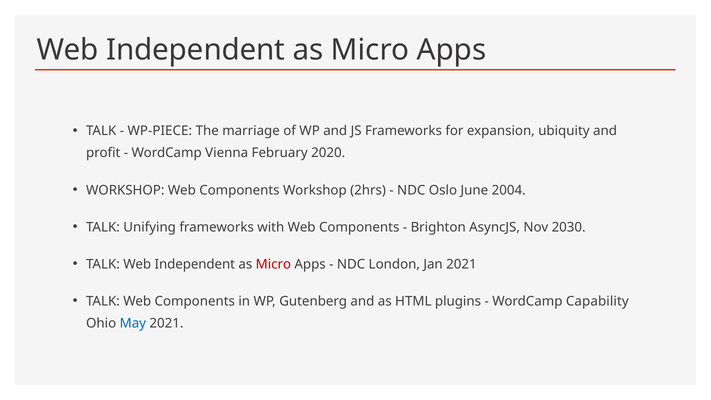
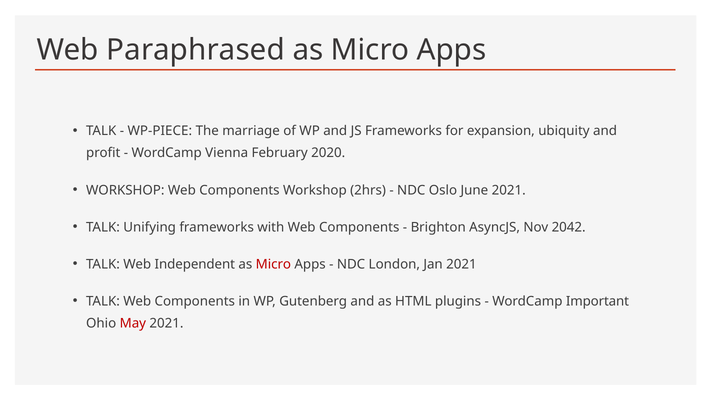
Independent at (196, 50): Independent -> Paraphrased
June 2004: 2004 -> 2021
2030: 2030 -> 2042
Capability: Capability -> Important
May colour: blue -> red
